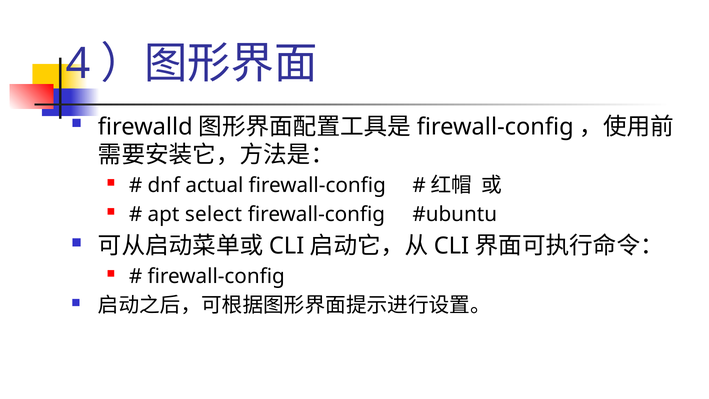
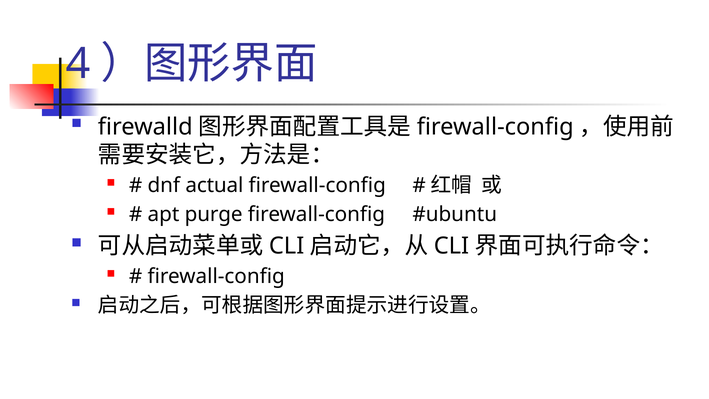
select: select -> purge
